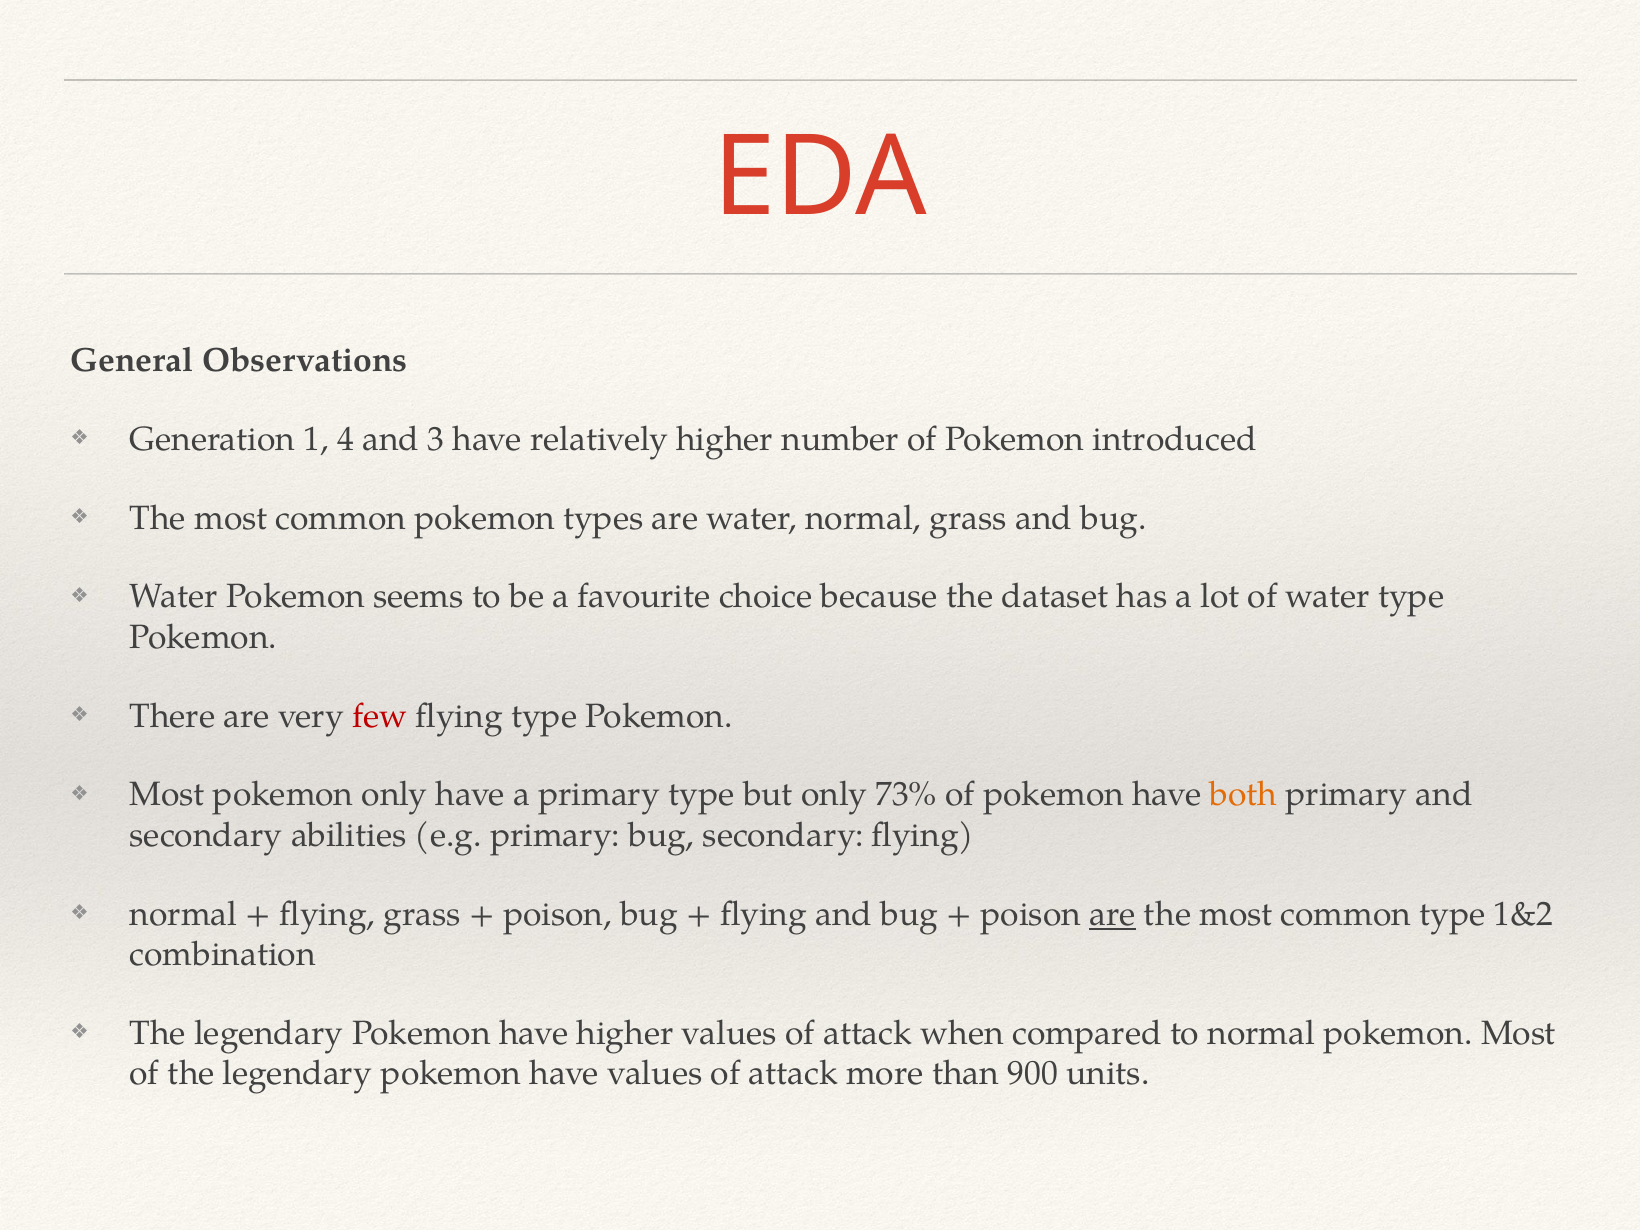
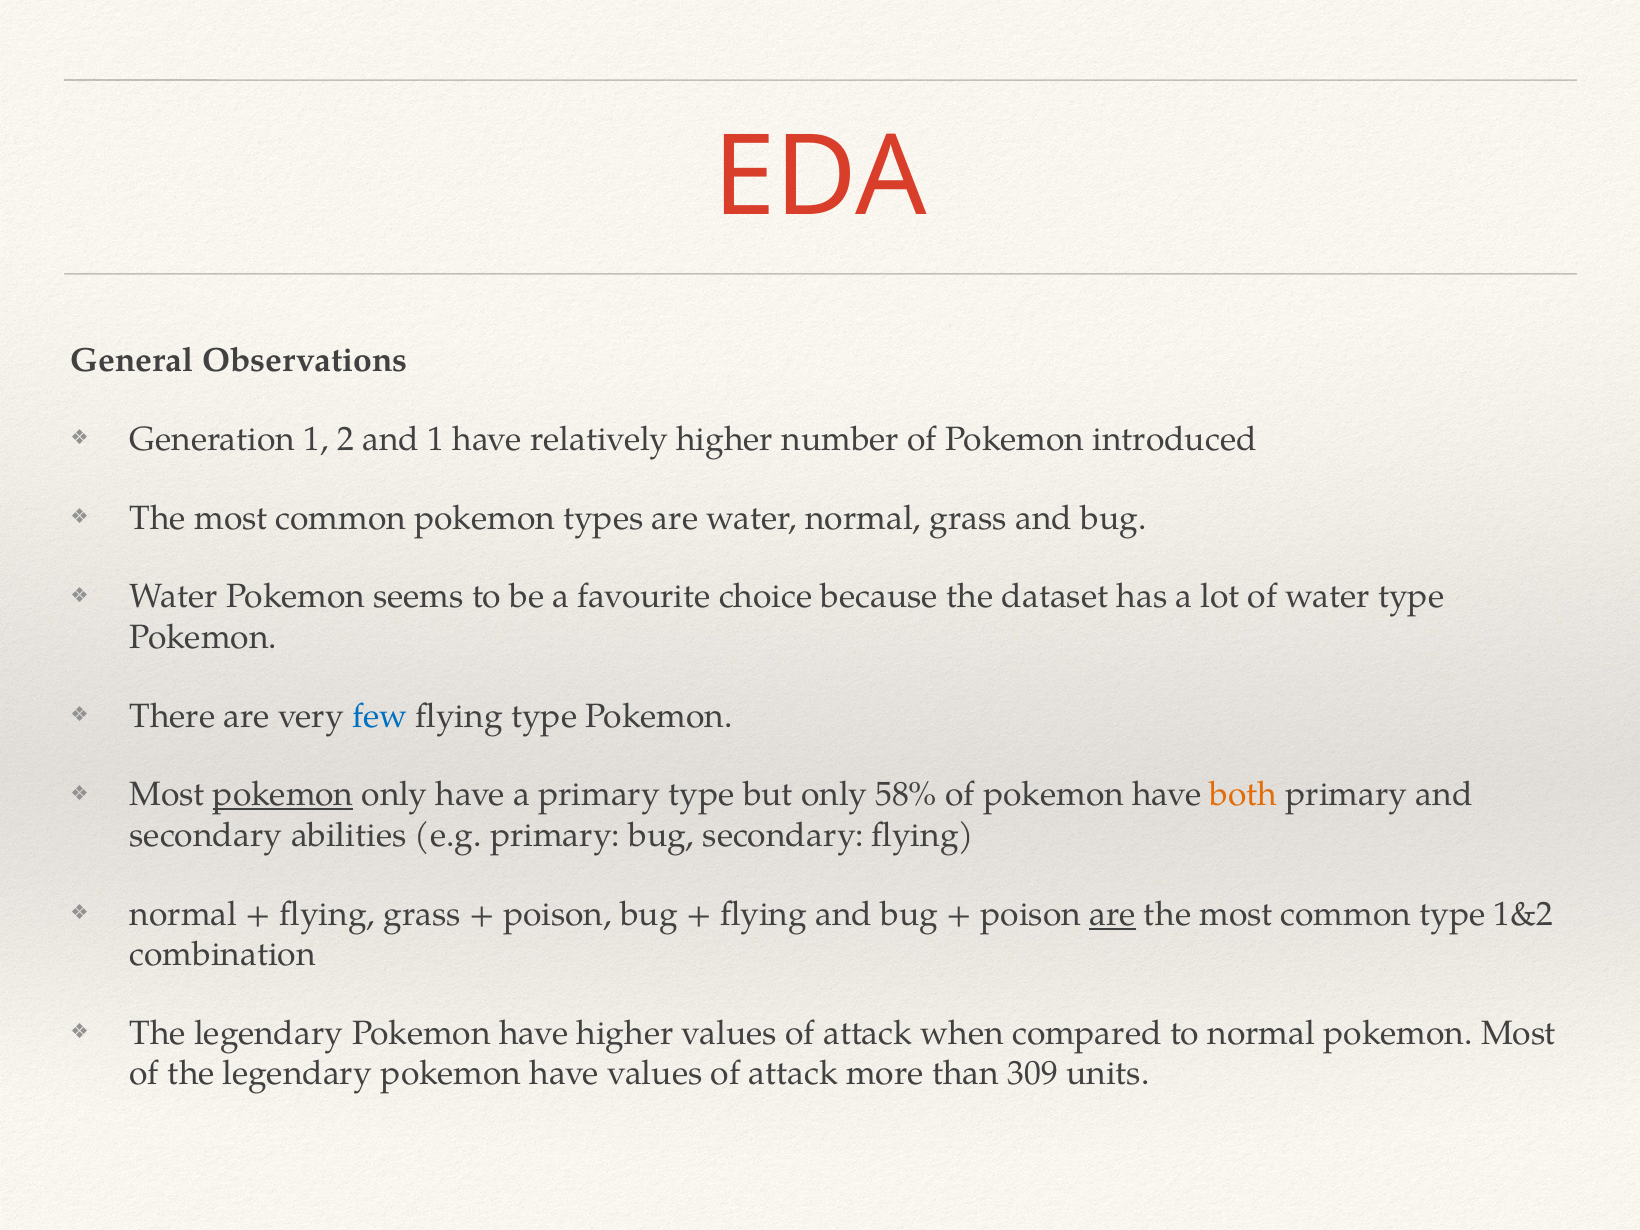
4: 4 -> 2
and 3: 3 -> 1
few colour: red -> blue
pokemon at (283, 795) underline: none -> present
73%: 73% -> 58%
900: 900 -> 309
